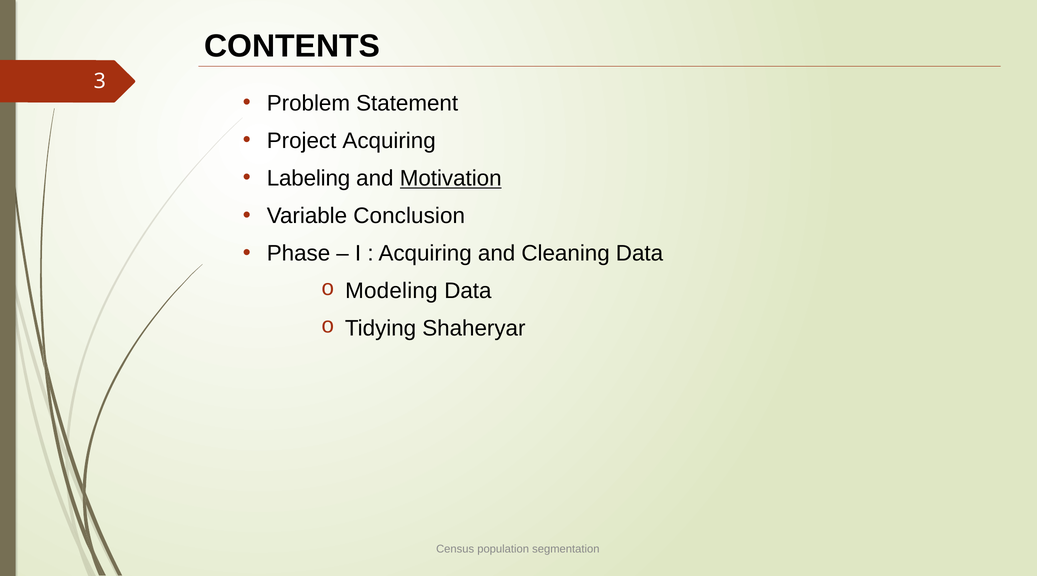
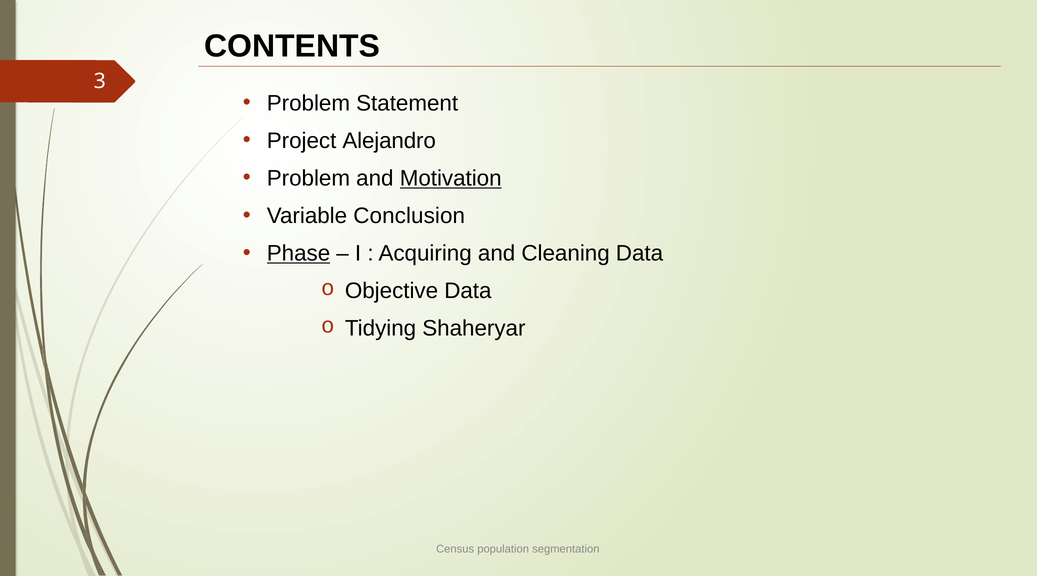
Project Acquiring: Acquiring -> Alejandro
Labeling at (309, 178): Labeling -> Problem
Phase underline: none -> present
Modeling: Modeling -> Objective
